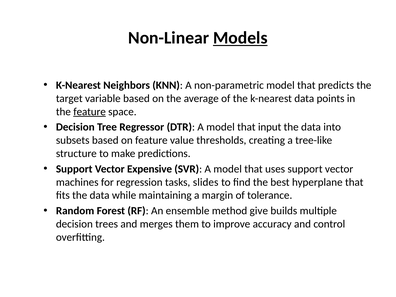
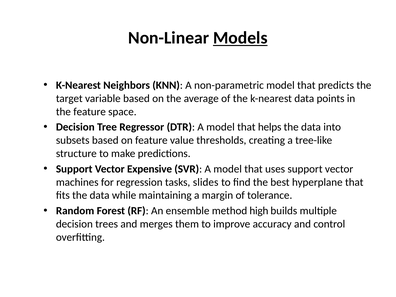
feature at (90, 112) underline: present -> none
input: input -> helps
give: give -> high
